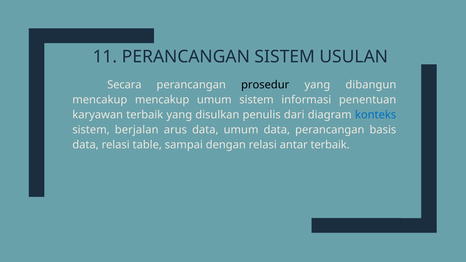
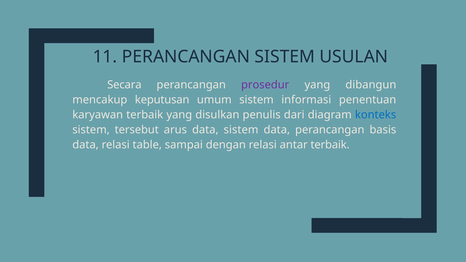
prosedur colour: black -> purple
mencakup mencakup: mencakup -> keputusan
berjalan: berjalan -> tersebut
data umum: umum -> sistem
